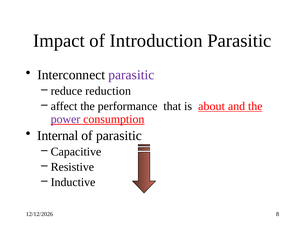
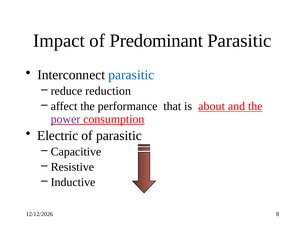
Introduction: Introduction -> Predominant
parasitic at (131, 75) colour: purple -> blue
Internal: Internal -> Electric
